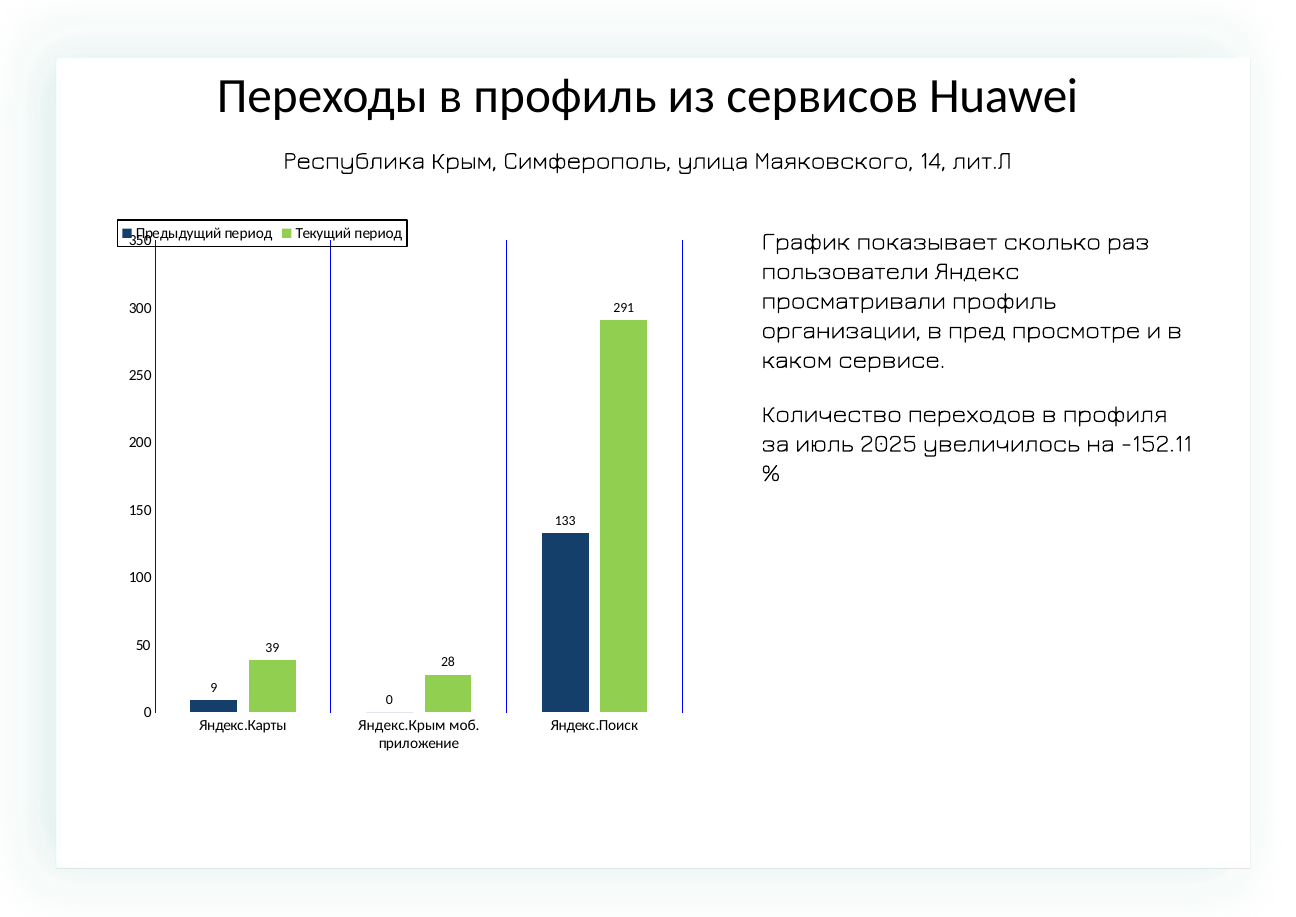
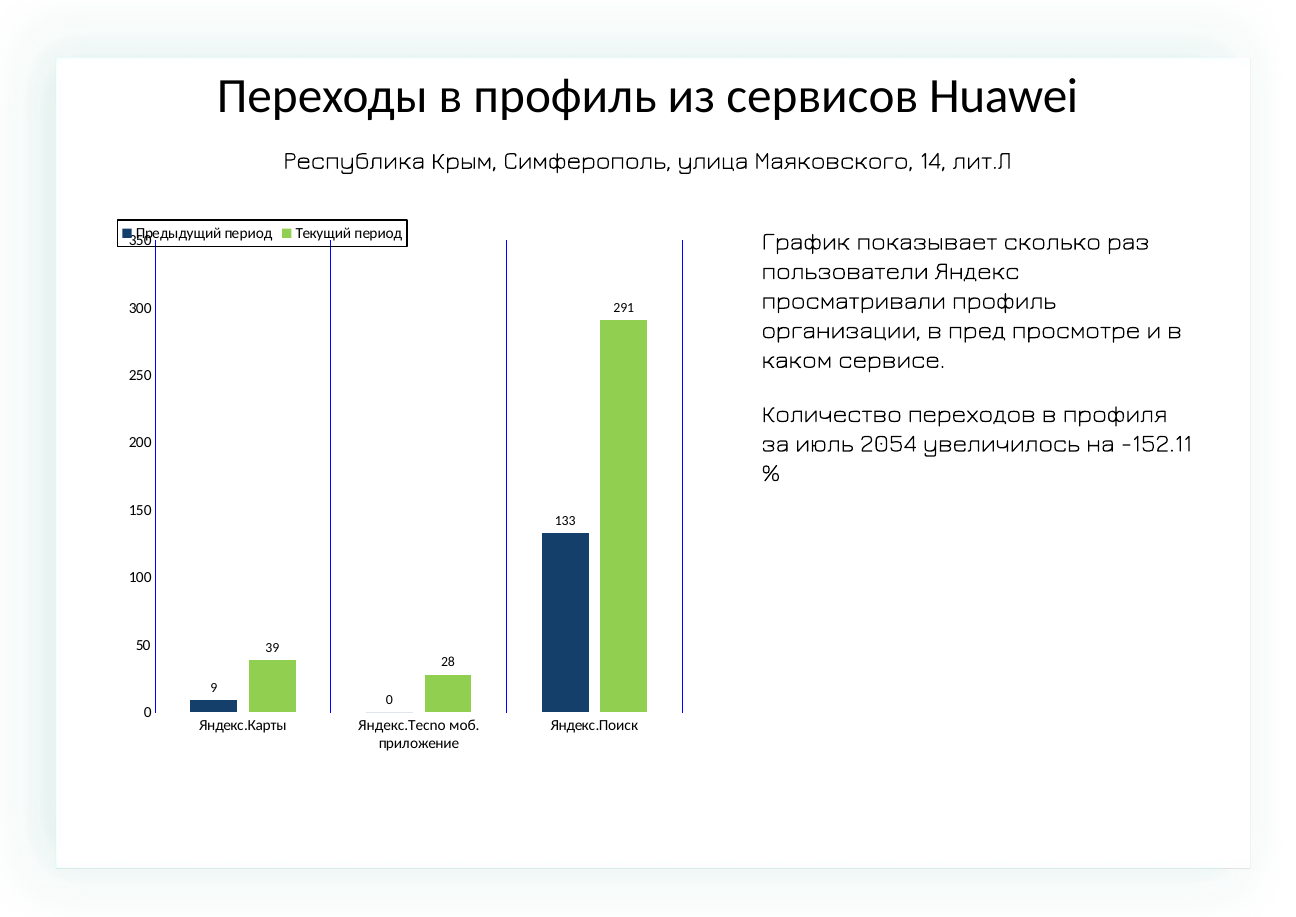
2025: 2025 -> 2054
Яндекс.Крым: Яндекс.Крым -> Яндекс.Tecno
